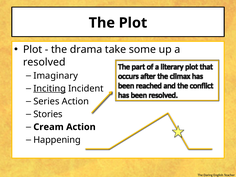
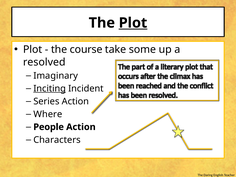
Plot at (133, 23) underline: none -> present
drama: drama -> course
Stories: Stories -> Where
Cream: Cream -> People
Happening: Happening -> Characters
